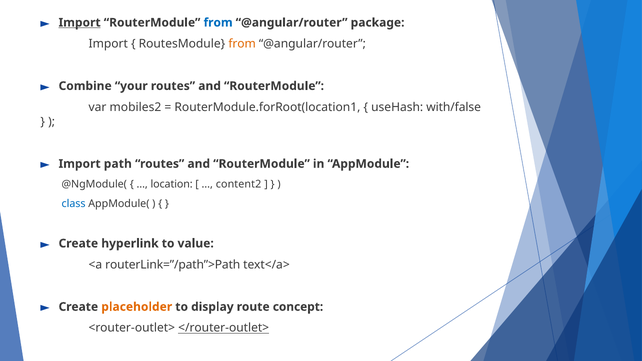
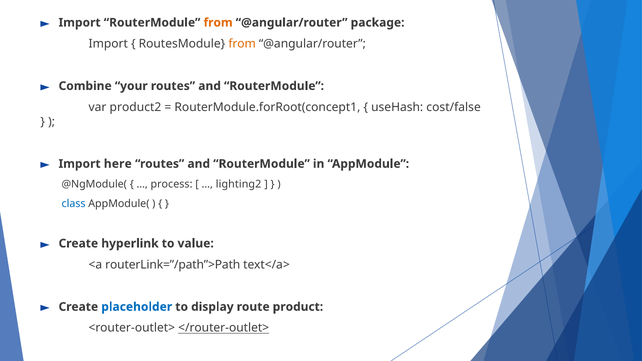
Import at (80, 23) underline: present -> none
from at (218, 23) colour: blue -> orange
mobiles2: mobiles2 -> product2
RouterModule.forRoot(location1: RouterModule.forRoot(location1 -> RouterModule.forRoot(concept1
with/false: with/false -> cost/false
path: path -> here
location: location -> process
content2: content2 -> lighting2
placeholder colour: orange -> blue
concept: concept -> product
